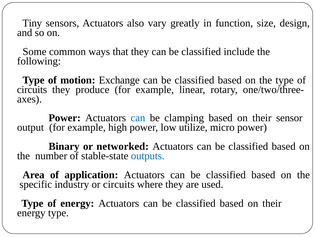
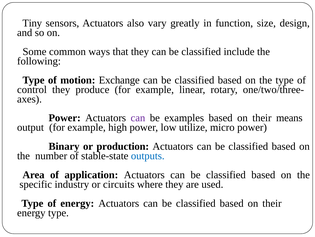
circuits at (32, 89): circuits -> control
can at (138, 118) colour: blue -> purple
clamping: clamping -> examples
sensor: sensor -> means
networked: networked -> production
